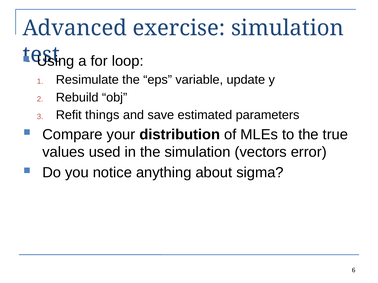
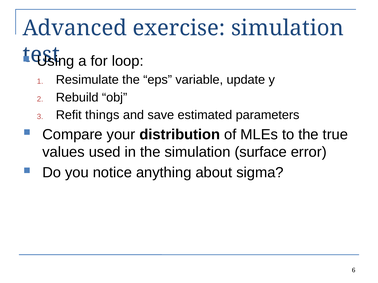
vectors: vectors -> surface
